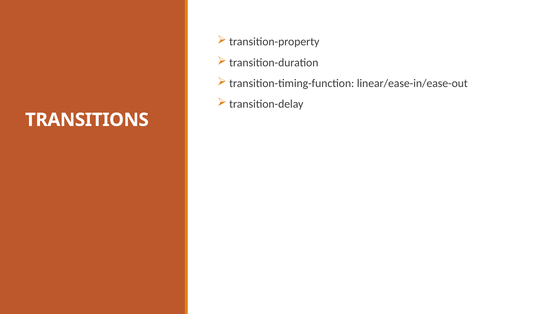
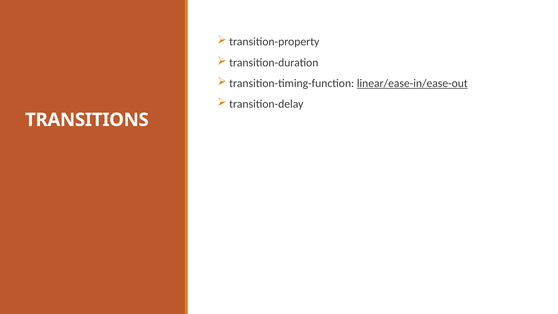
linear/ease-in/ease-out underline: none -> present
